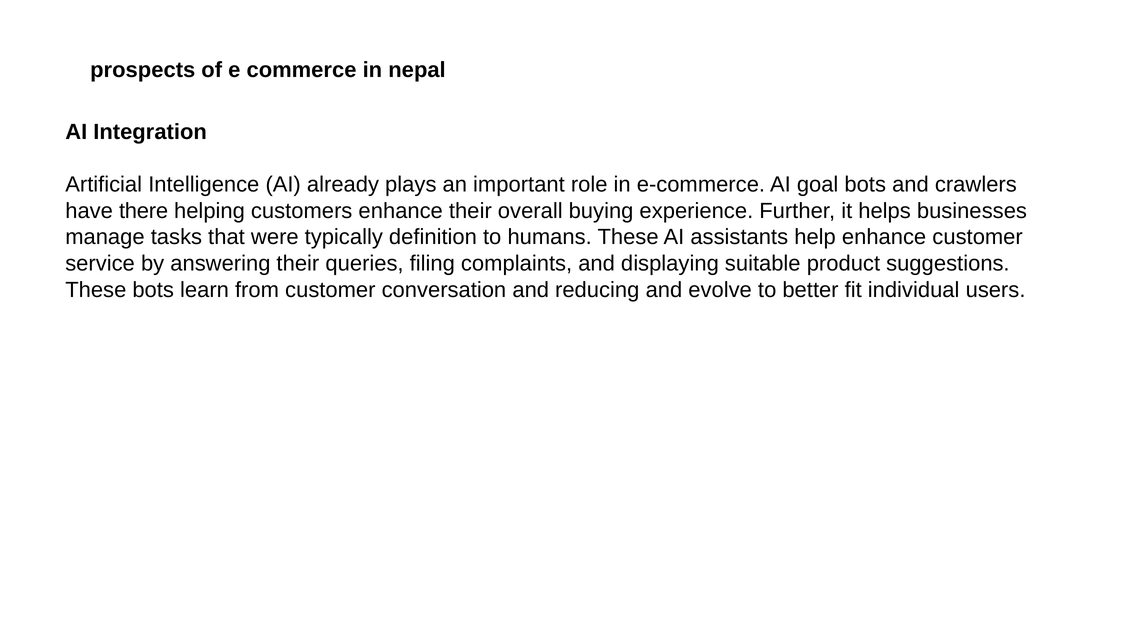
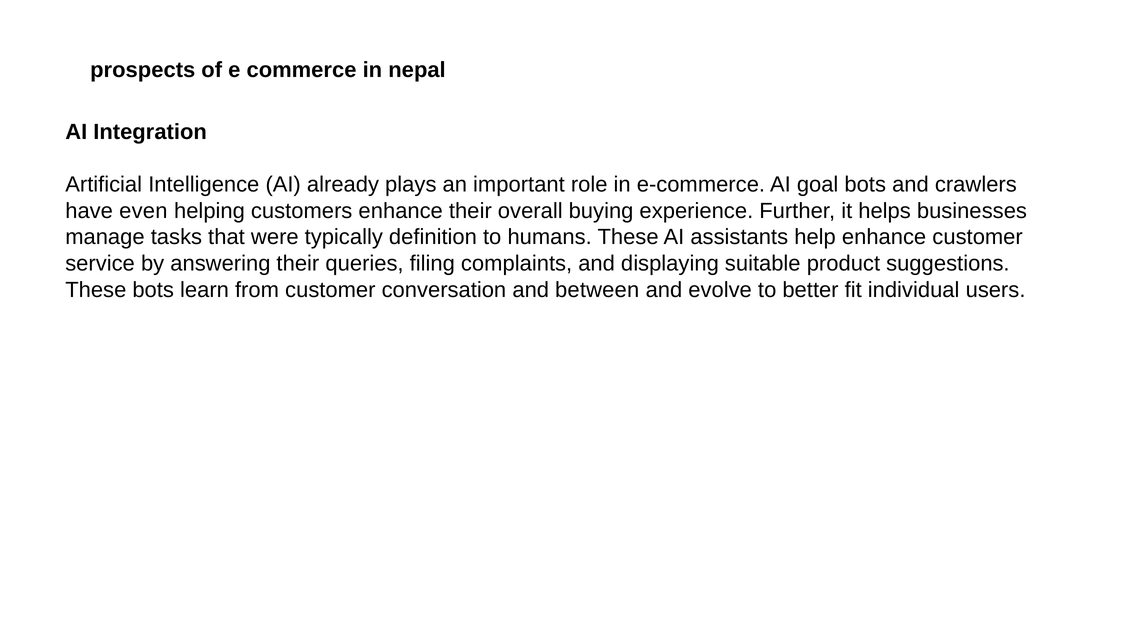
there: there -> even
reducing: reducing -> between
